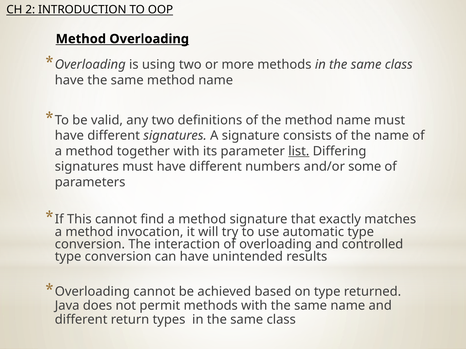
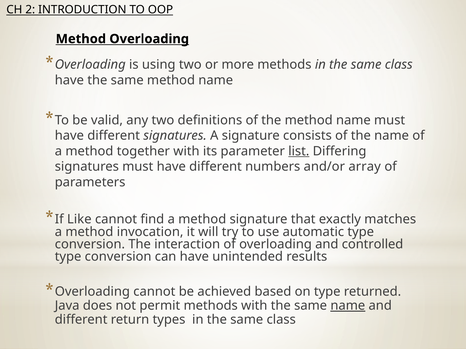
some: some -> array
This: This -> Like
name at (348, 306) underline: none -> present
